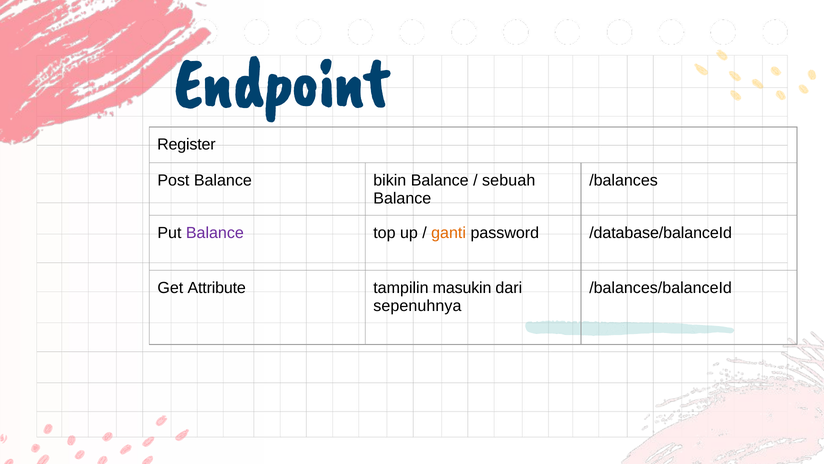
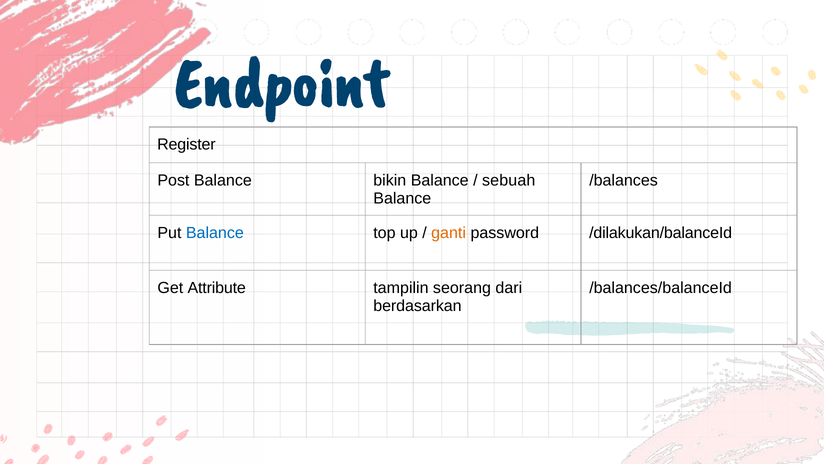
Balance at (215, 233) colour: purple -> blue
/database/balanceId: /database/balanceId -> /dilakukan/balanceId
masukin: masukin -> seorang
sepenuhnya: sepenuhnya -> berdasarkan
